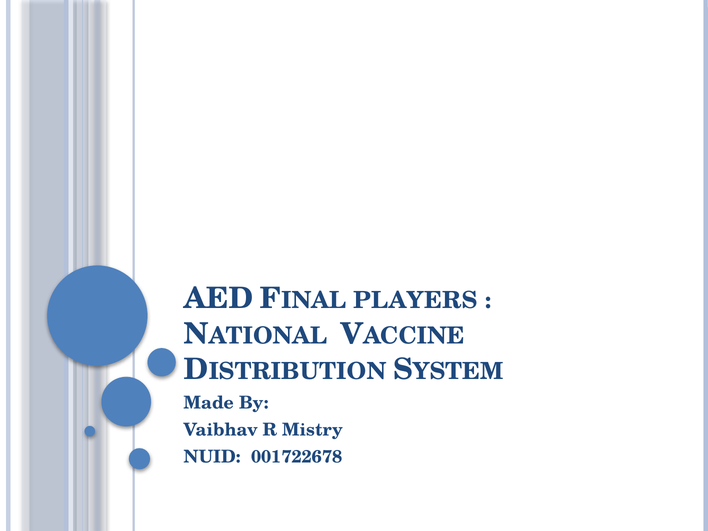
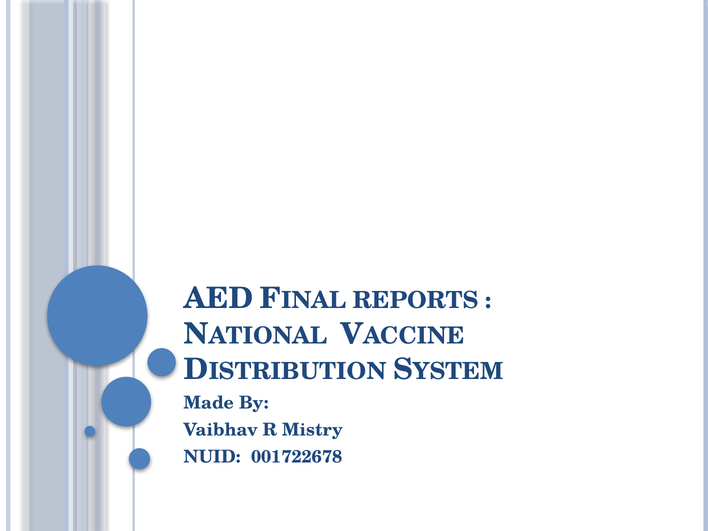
PLAYERS: PLAYERS -> REPORTS
